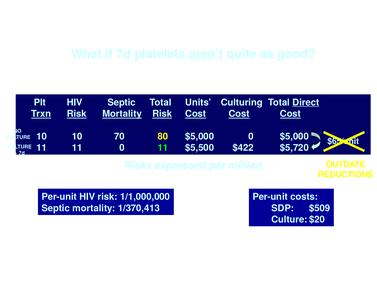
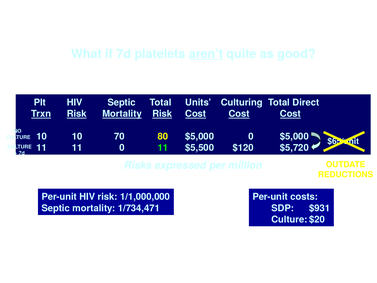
Direct underline: present -> none
$422: $422 -> $120
1/370,413: 1/370,413 -> 1/734,471
$509: $509 -> $931
